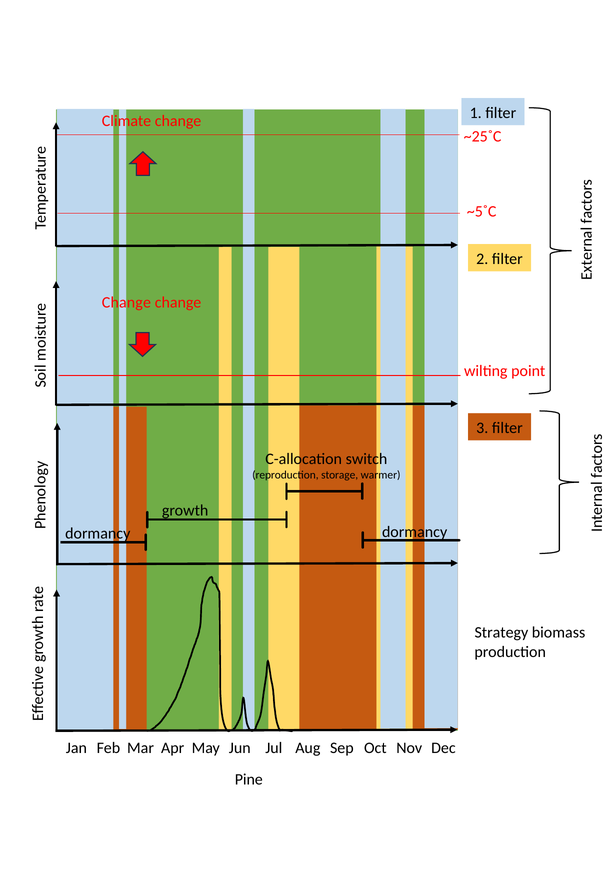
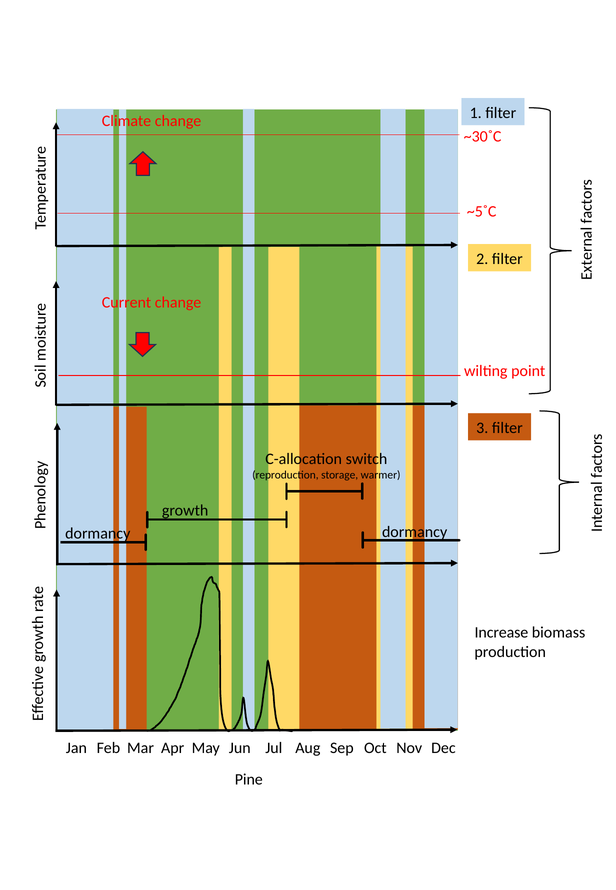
~25˚C: ~25˚C -> ~30˚C
Change at (126, 303): Change -> Current
Strategy: Strategy -> Increase
